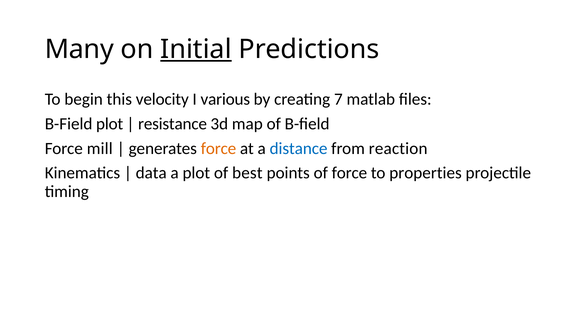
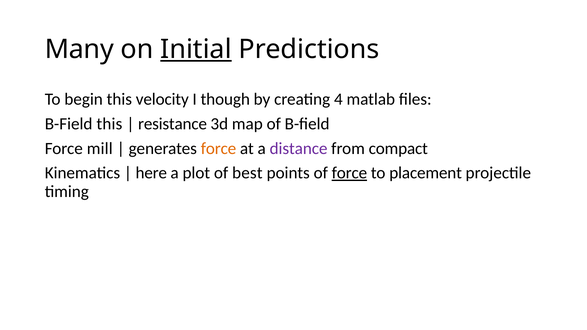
various: various -> though
7: 7 -> 4
B-Field plot: plot -> this
distance colour: blue -> purple
reaction: reaction -> compact
data: data -> here
force at (349, 173) underline: none -> present
properties: properties -> placement
